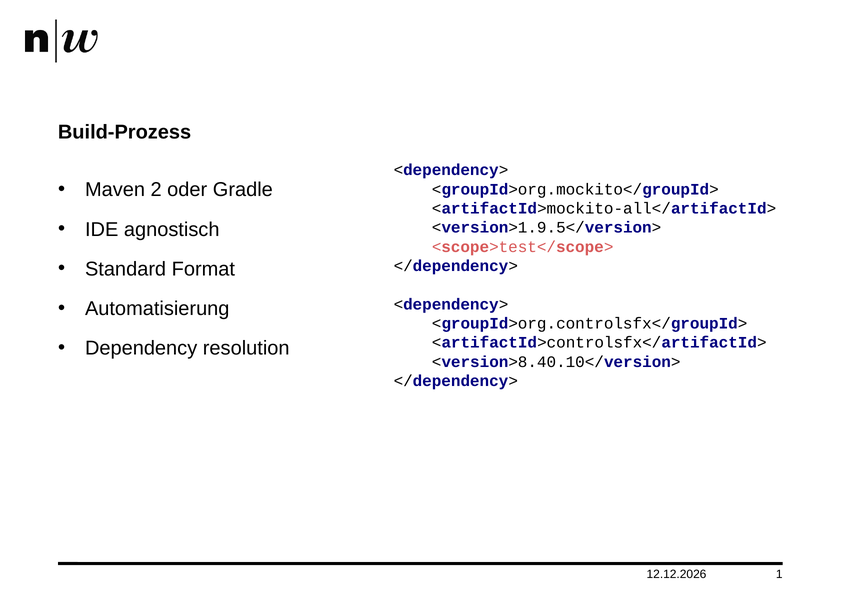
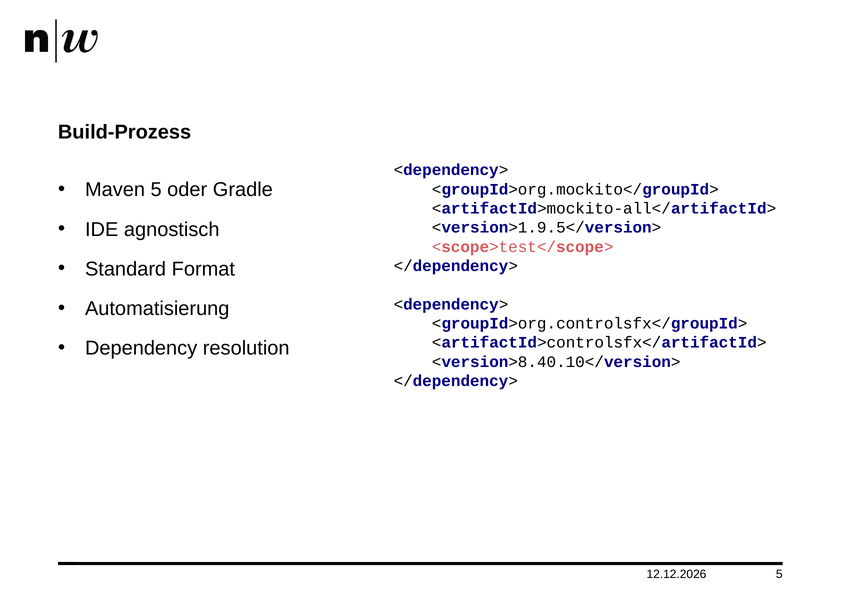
Maven 2: 2 -> 5
1 at (779, 574): 1 -> 5
